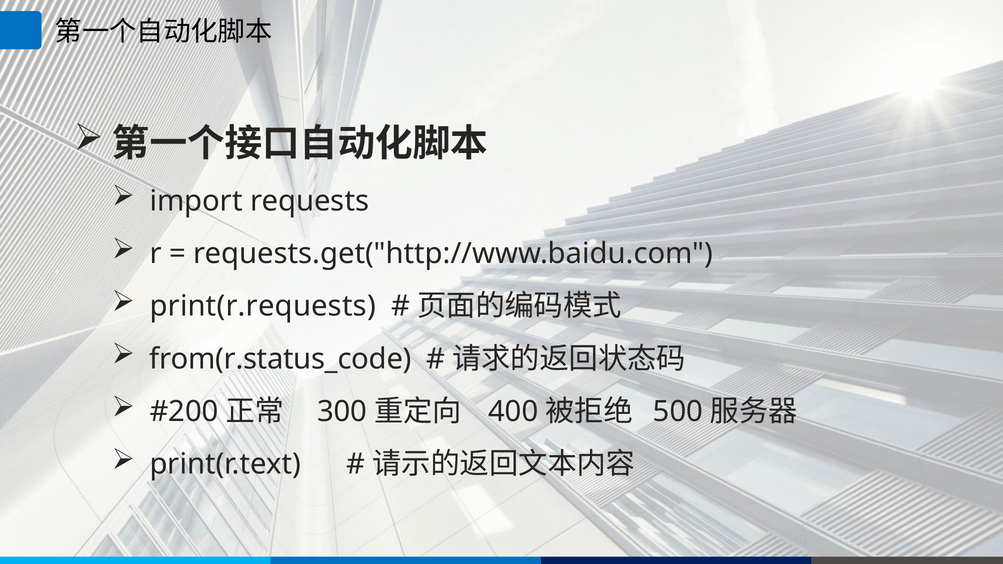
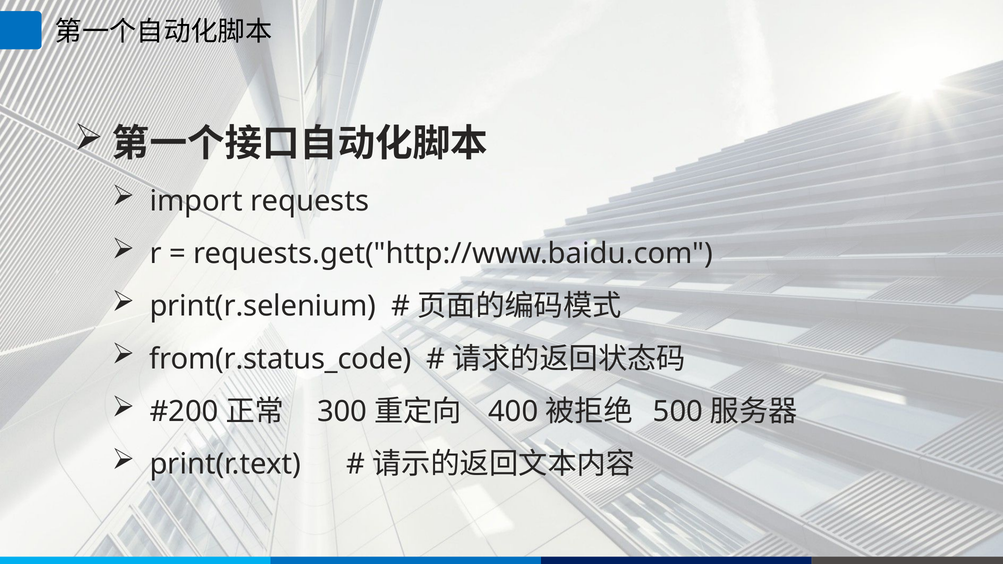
print(r.requests: print(r.requests -> print(r.selenium
